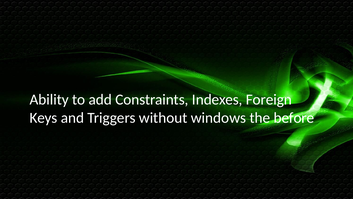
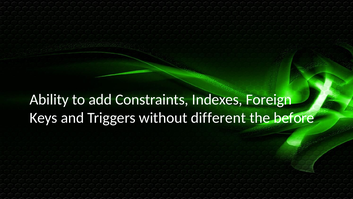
windows: windows -> different
